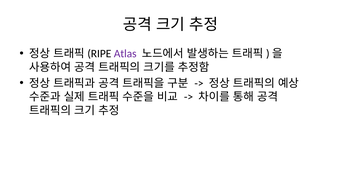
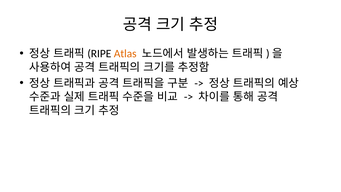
Atlas colour: purple -> orange
